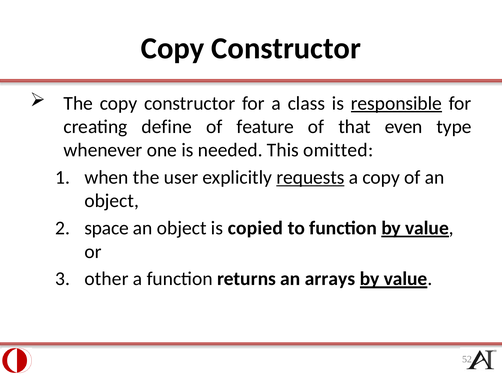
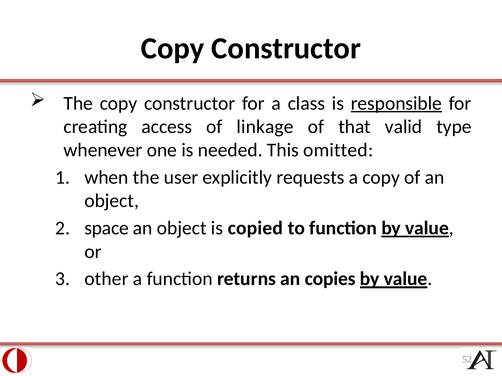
define: define -> access
feature: feature -> linkage
even: even -> valid
requests underline: present -> none
arrays: arrays -> copies
